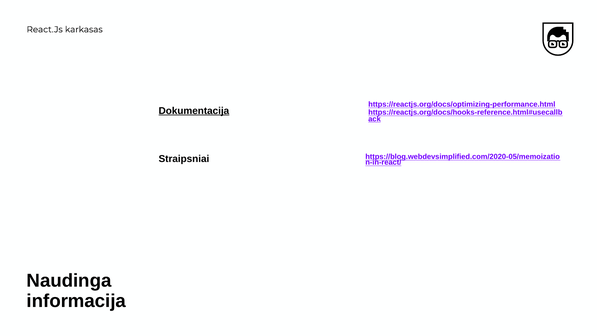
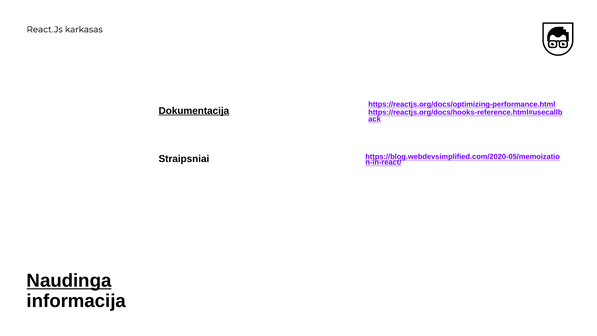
Naudinga underline: none -> present
